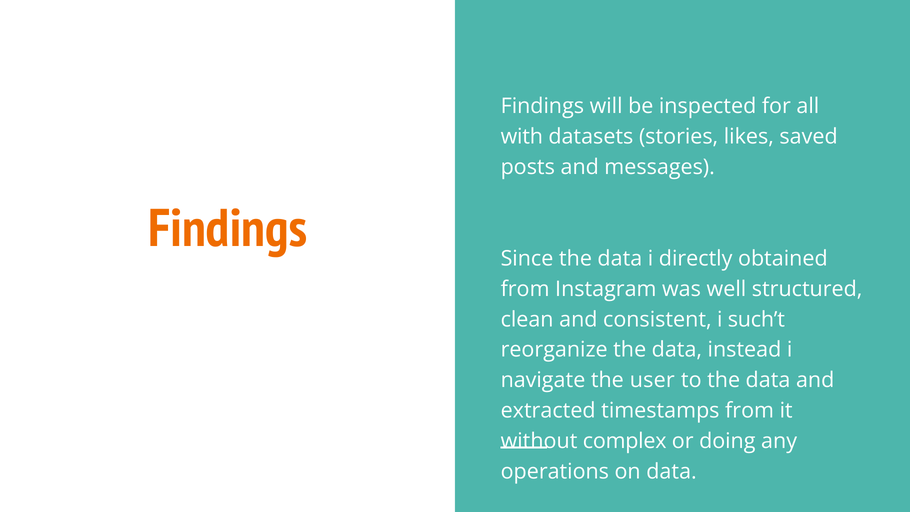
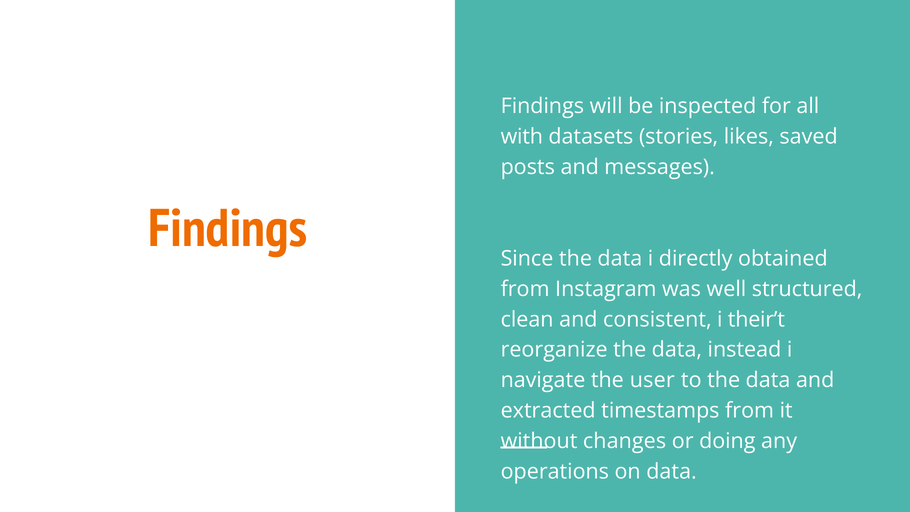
such’t: such’t -> their’t
complex: complex -> changes
